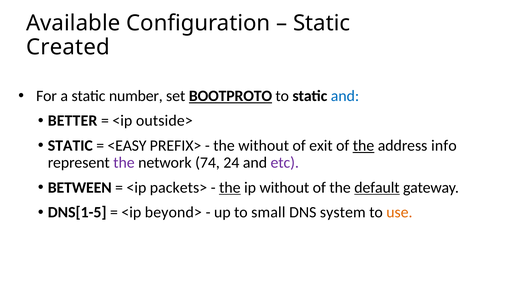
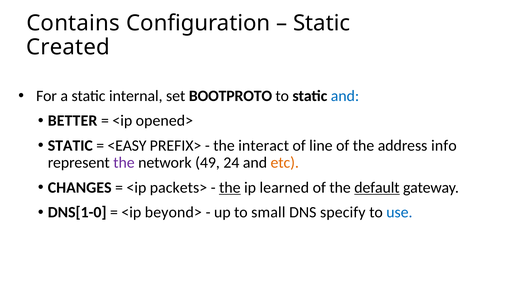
Available: Available -> Contains
number: number -> internal
BOOTPROTO underline: present -> none
outside>: outside> -> opened>
the without: without -> interact
exit: exit -> line
the at (363, 146) underline: present -> none
74: 74 -> 49
etc colour: purple -> orange
BETWEEN: BETWEEN -> CHANGES
ip without: without -> learned
DNS[1-5: DNS[1-5 -> DNS[1-0
system: system -> specify
use colour: orange -> blue
